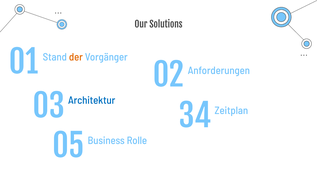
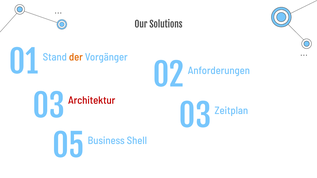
03 34: 34 -> 03
Architektur colour: blue -> red
Rolle: Rolle -> Shell
